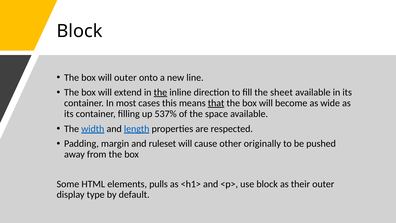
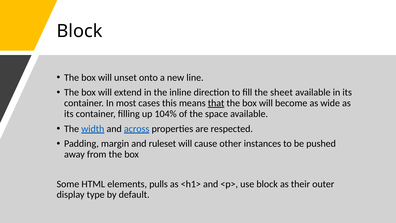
will outer: outer -> unset
the at (160, 92) underline: present -> none
537%: 537% -> 104%
length: length -> across
originally: originally -> instances
